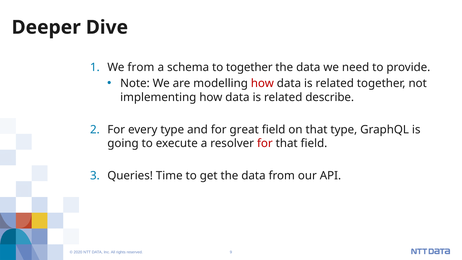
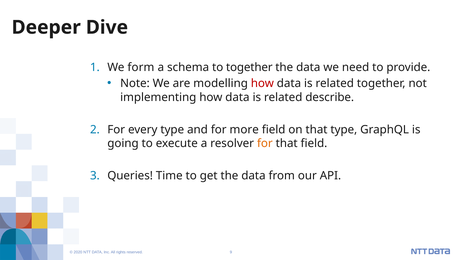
We from: from -> form
great: great -> more
for at (265, 143) colour: red -> orange
